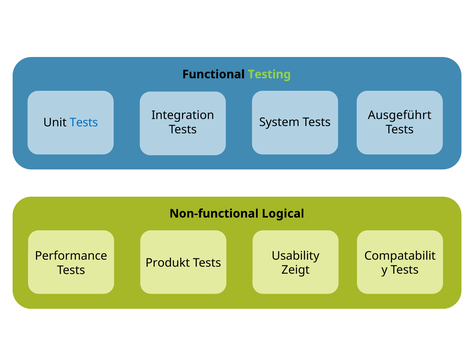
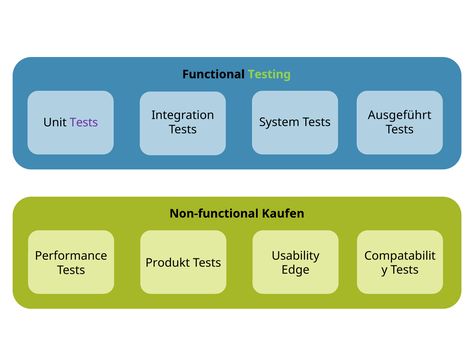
Tests at (84, 123) colour: blue -> purple
Logical: Logical -> Kaufen
Zeigt: Zeigt -> Edge
